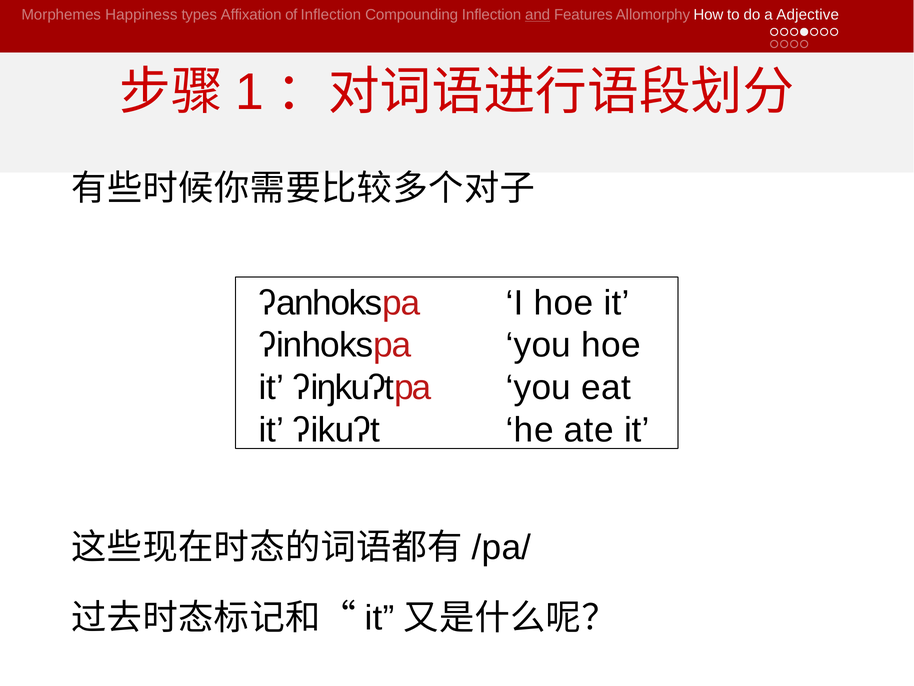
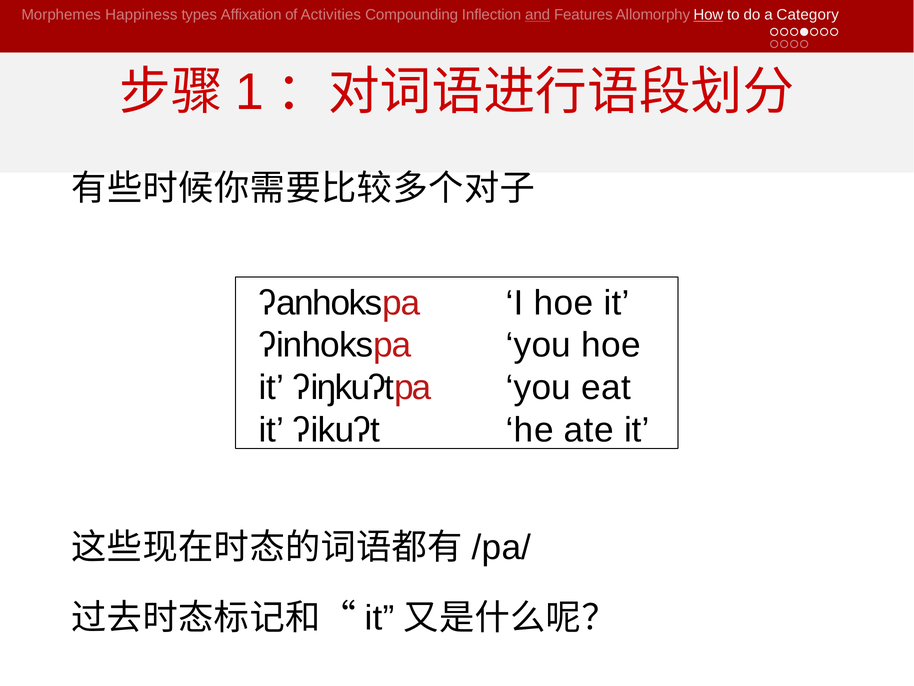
of Inflection: Inflection -> Activities
How underline: none -> present
Adjective: Adjective -> Category
